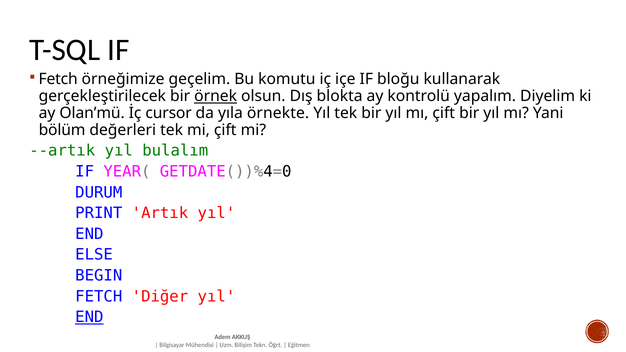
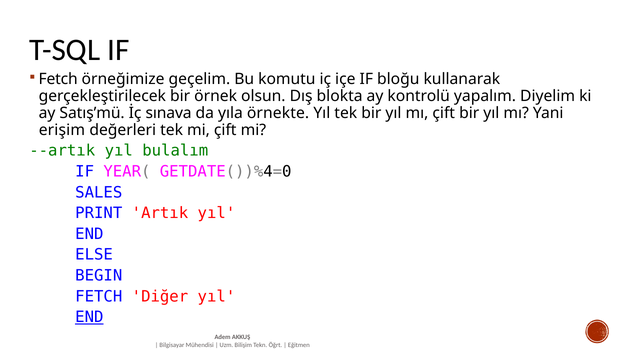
örnek underline: present -> none
Olan’mü: Olan’mü -> Satış’mü
cursor: cursor -> sınava
bölüm: bölüm -> erişim
DURUM: DURUM -> SALES
